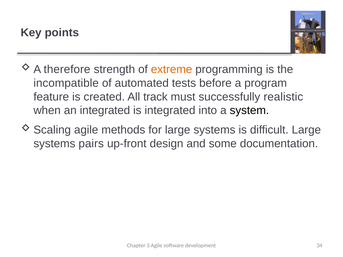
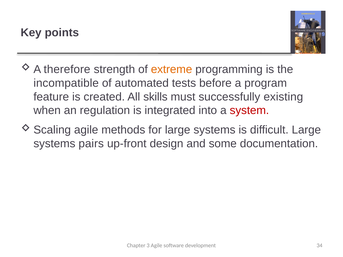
track: track -> skills
realistic: realistic -> existing
an integrated: integrated -> regulation
system colour: black -> red
